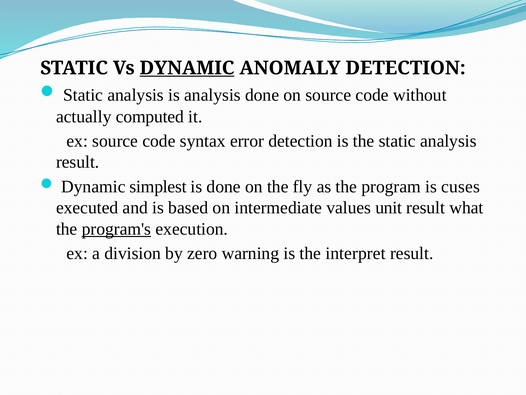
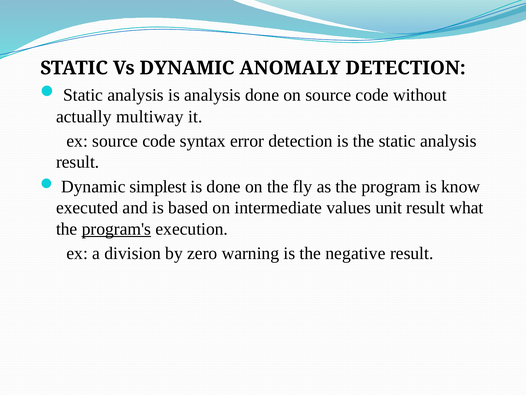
DYNAMIC at (187, 68) underline: present -> none
computed: computed -> multiway
cuses: cuses -> know
interpret: interpret -> negative
